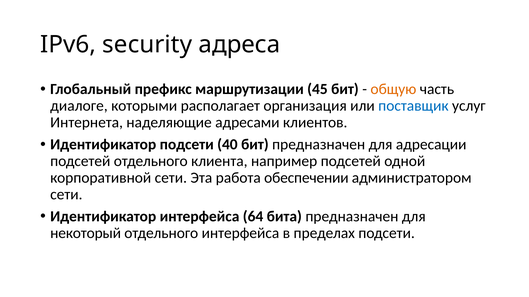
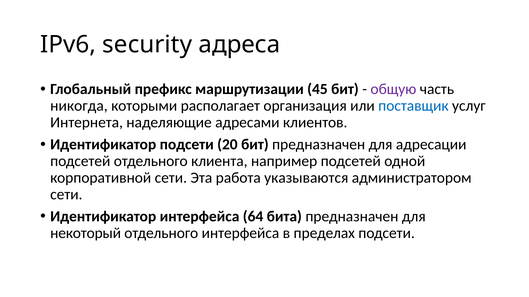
общую colour: orange -> purple
диалоге: диалоге -> никогда
40: 40 -> 20
обеспечении: обеспечении -> указываются
